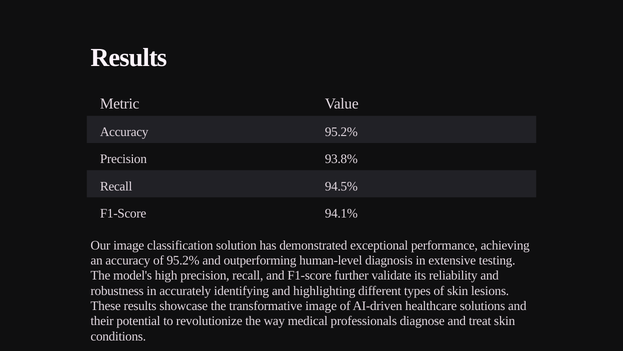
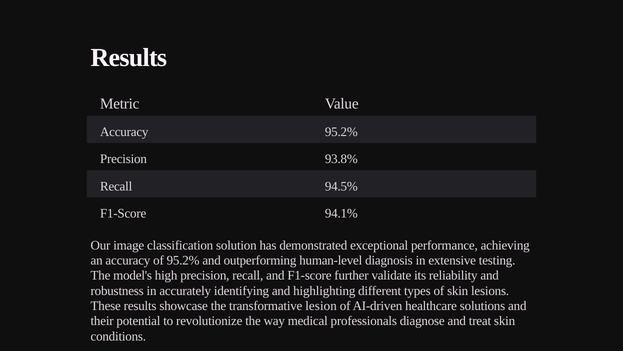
transformative image: image -> lesion
